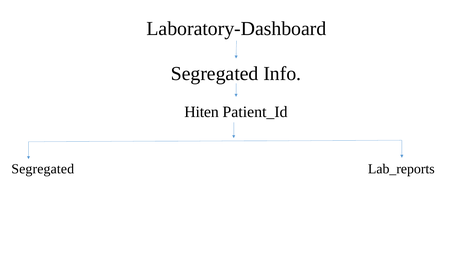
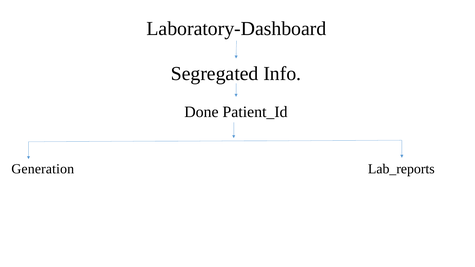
Hiten: Hiten -> Done
Segregated at (43, 169): Segregated -> Generation
